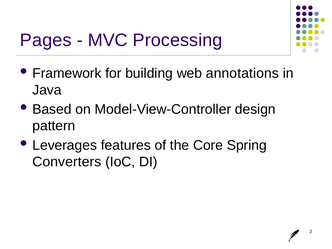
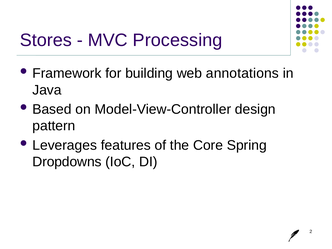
Pages: Pages -> Stores
Converters: Converters -> Dropdowns
